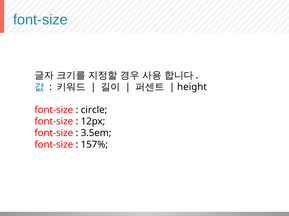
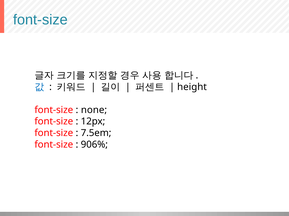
circle: circle -> none
3.5em: 3.5em -> 7.5em
157%: 157% -> 906%
